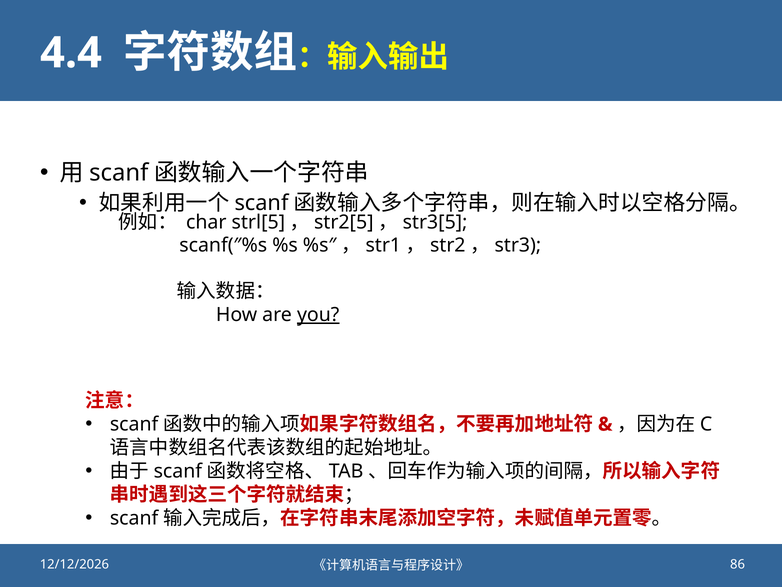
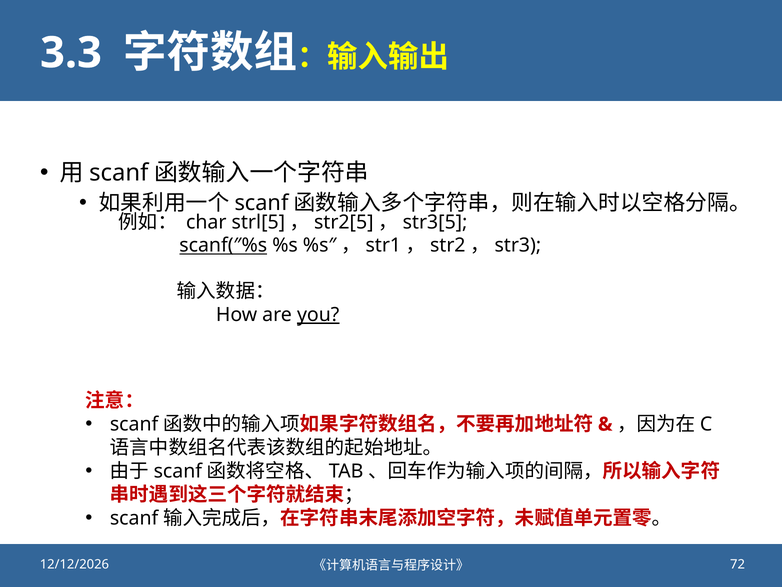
4.4: 4.4 -> 3.3
scanf(″%s underline: none -> present
86: 86 -> 72
